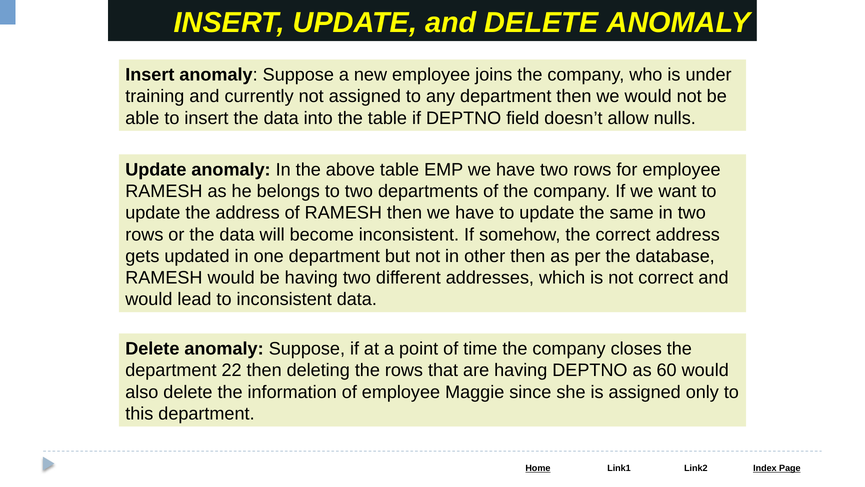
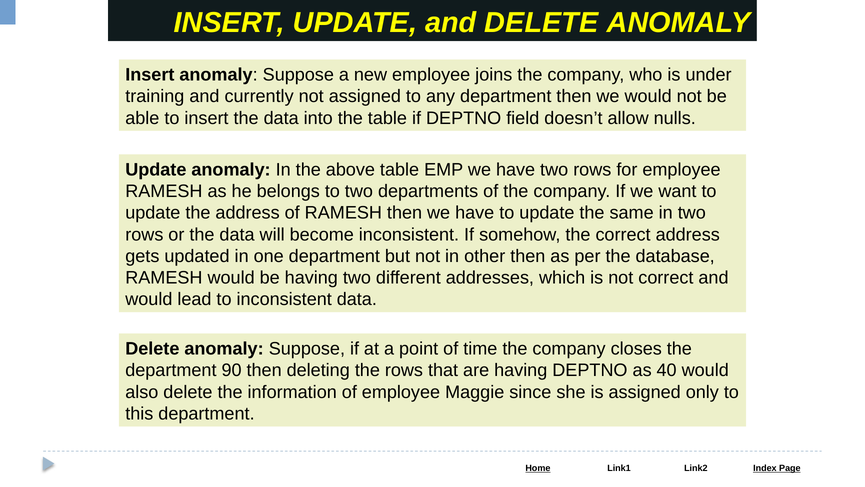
22: 22 -> 90
60: 60 -> 40
